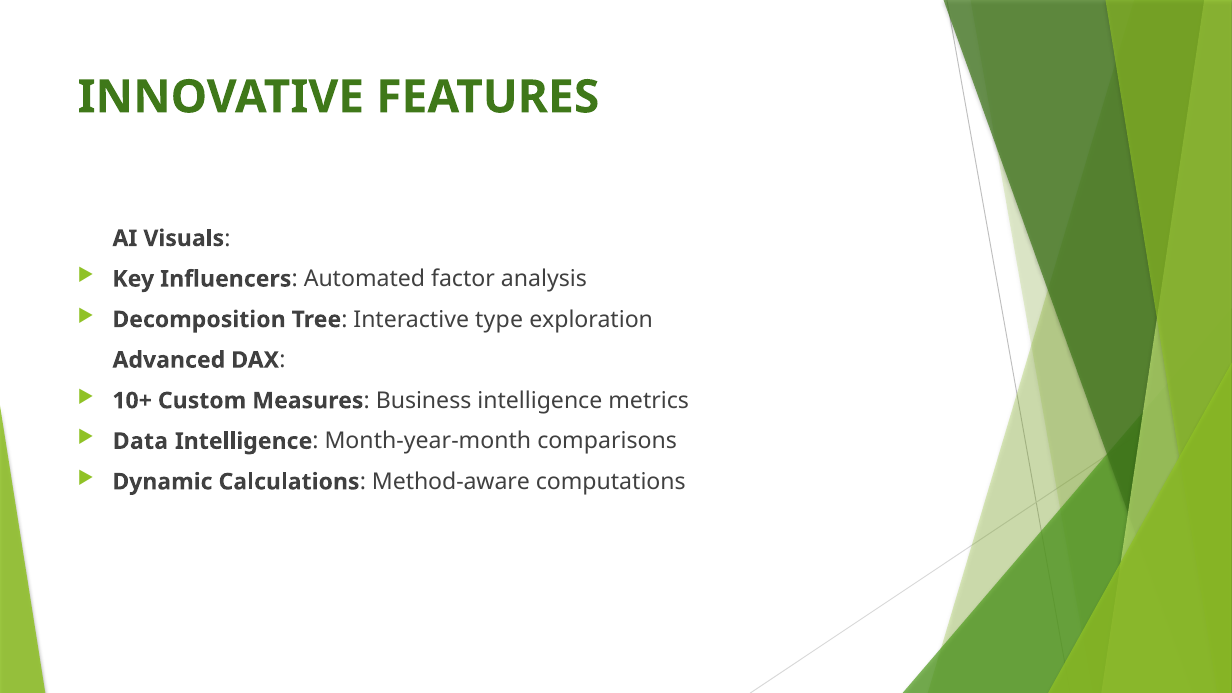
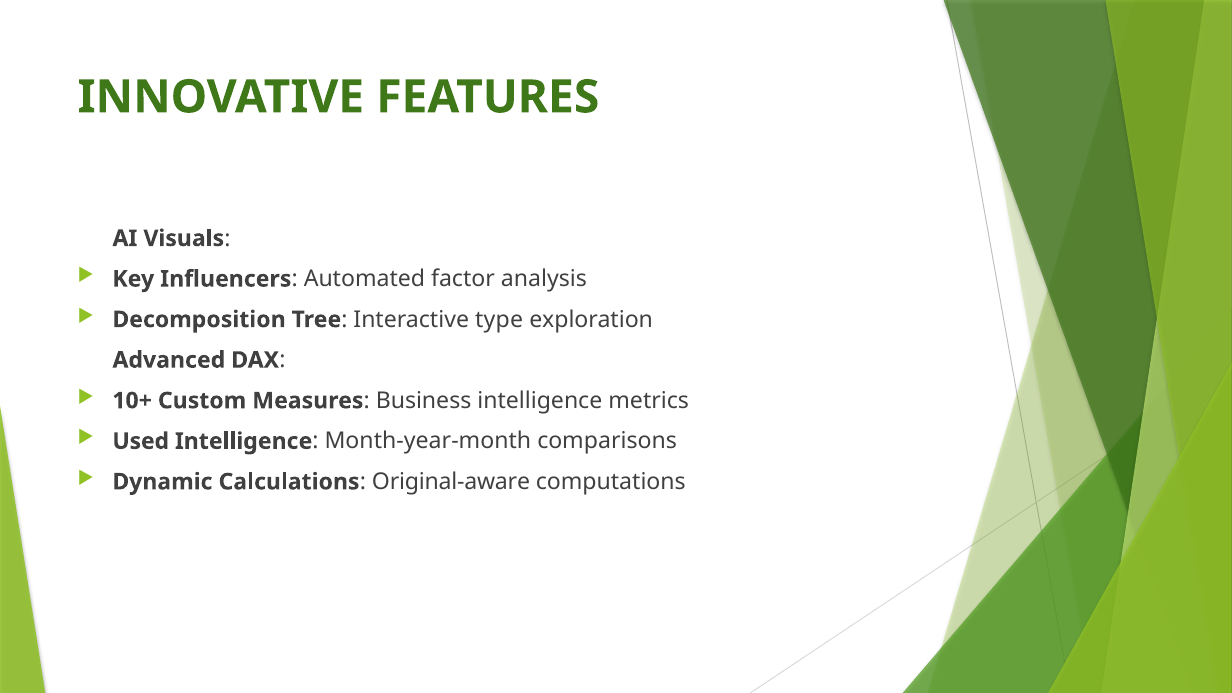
Data: Data -> Used
Method-aware: Method-aware -> Original-aware
